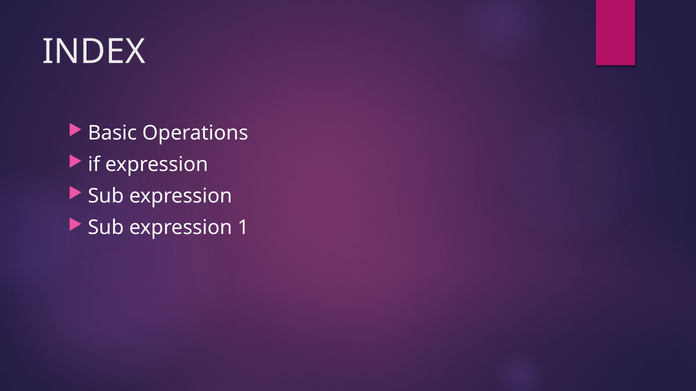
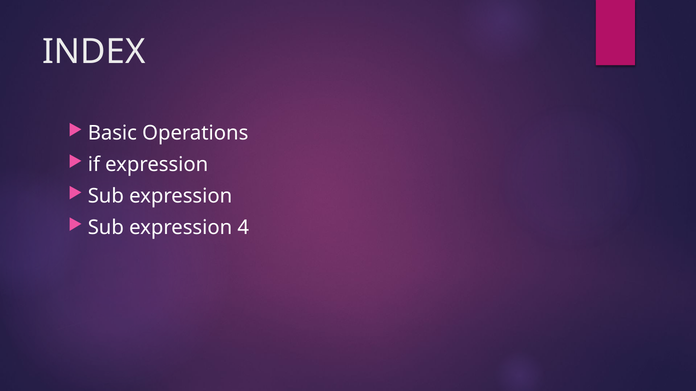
1: 1 -> 4
